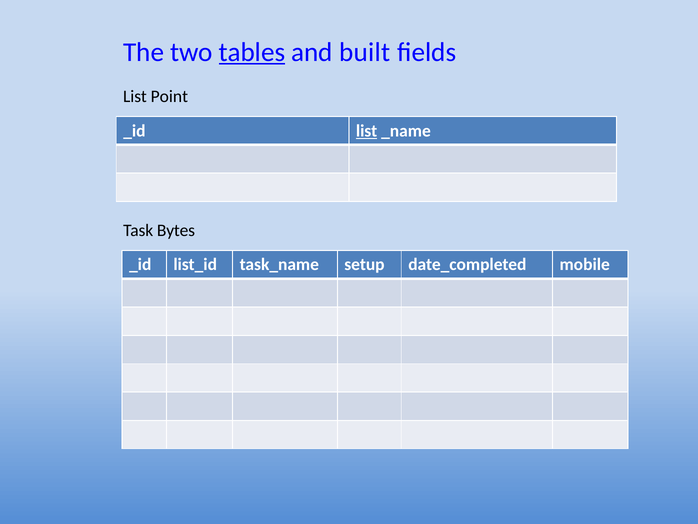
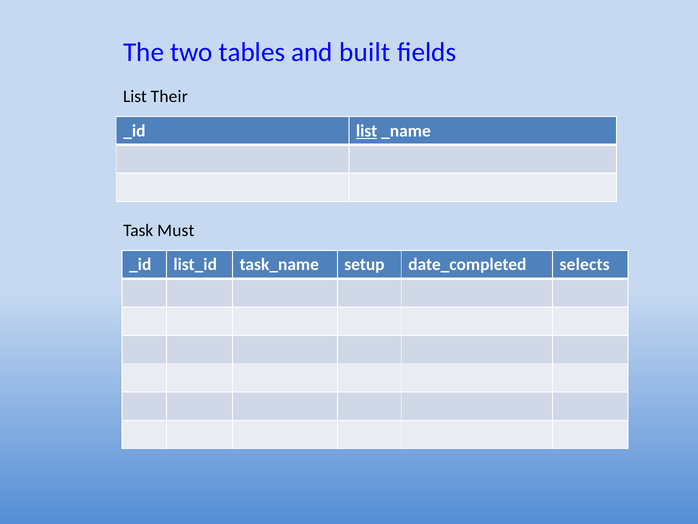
tables underline: present -> none
Point: Point -> Their
Bytes: Bytes -> Must
mobile: mobile -> selects
